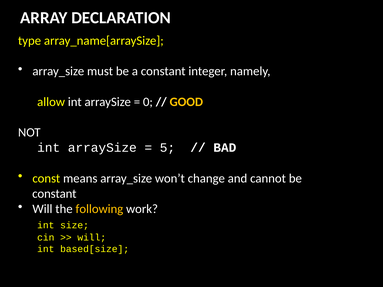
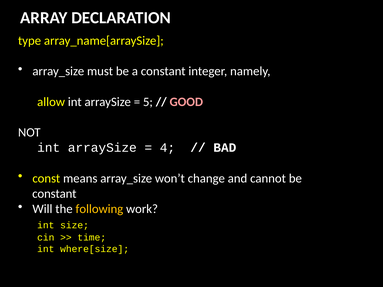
0: 0 -> 5
GOOD colour: yellow -> pink
5: 5 -> 4
will at (92, 238): will -> time
based[size: based[size -> where[size
